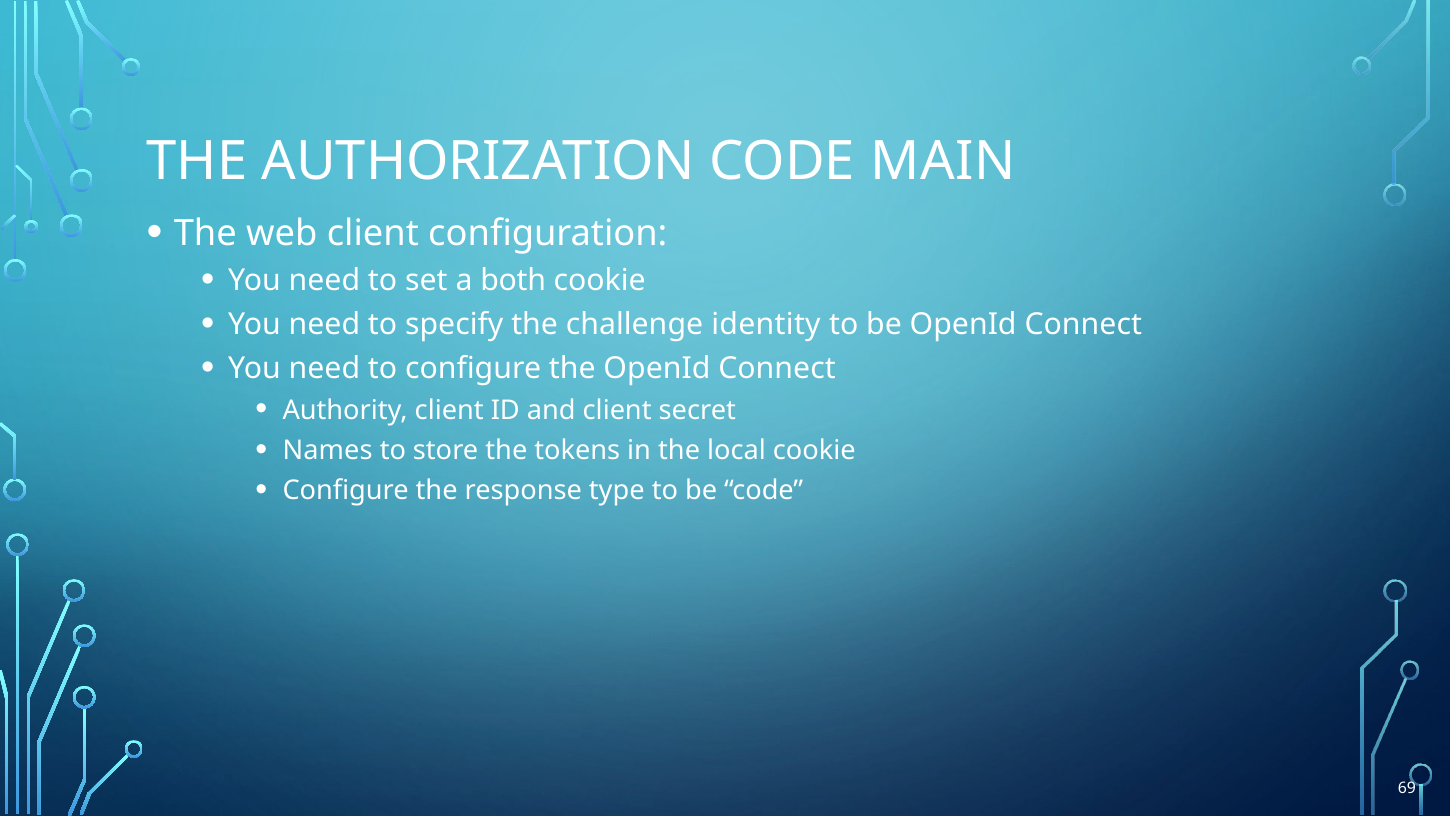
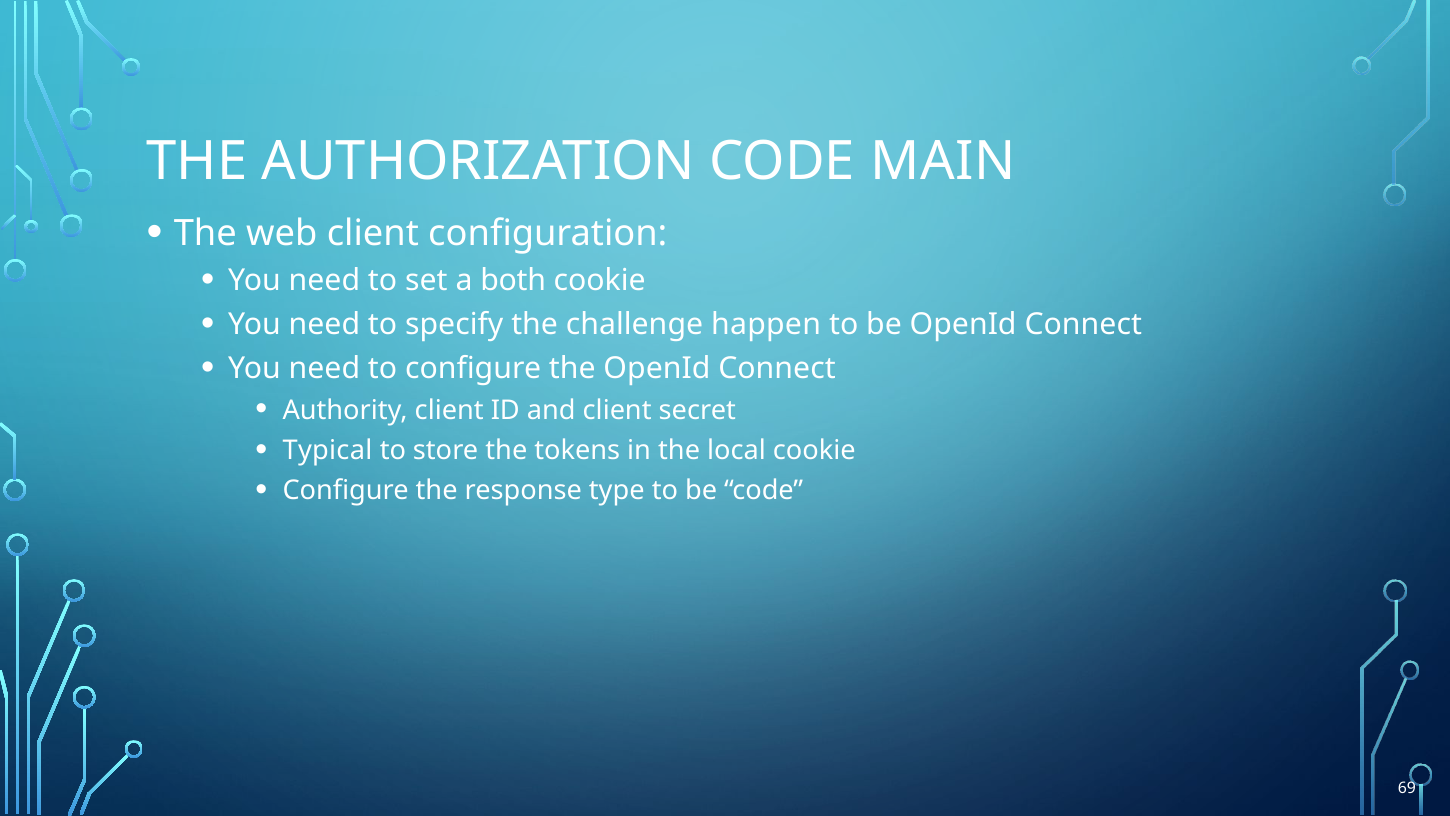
identity: identity -> happen
Names: Names -> Typical
